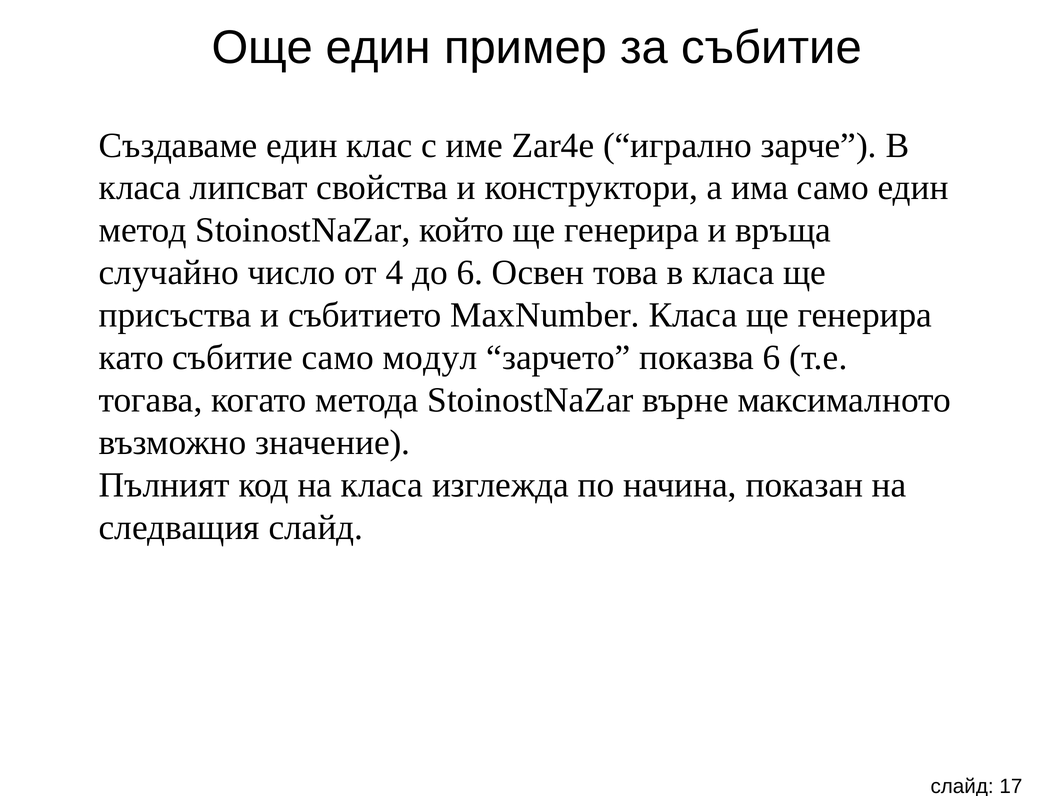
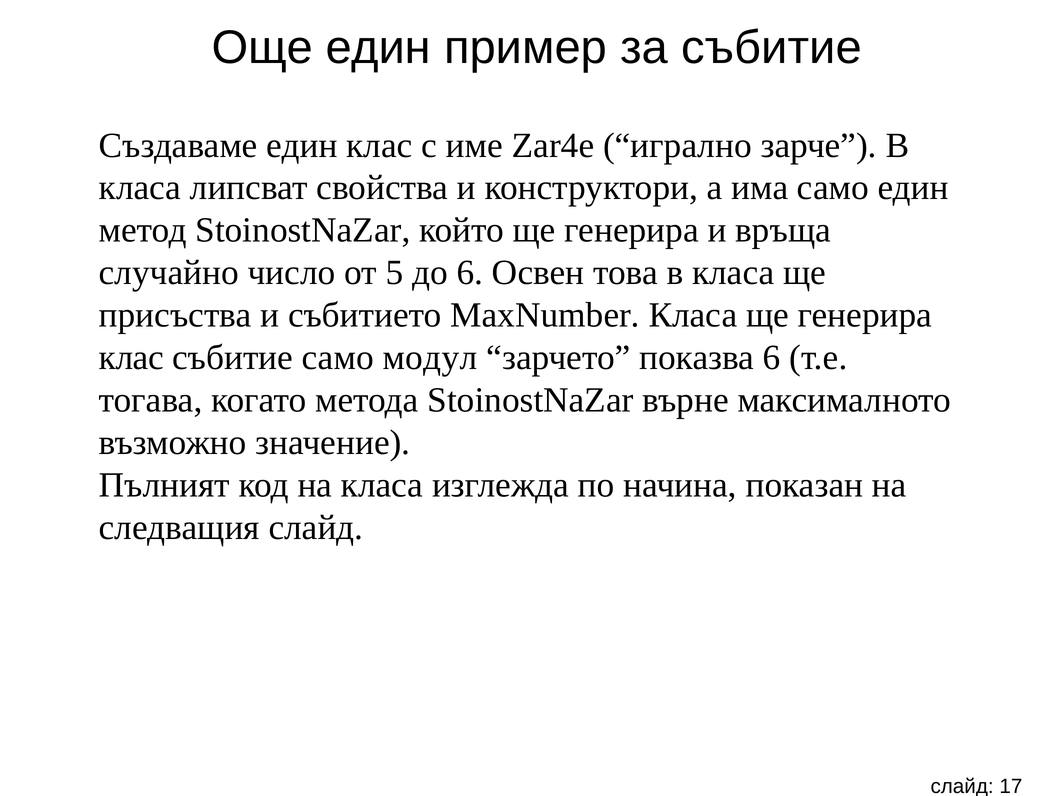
4: 4 -> 5
като at (131, 358): като -> клас
